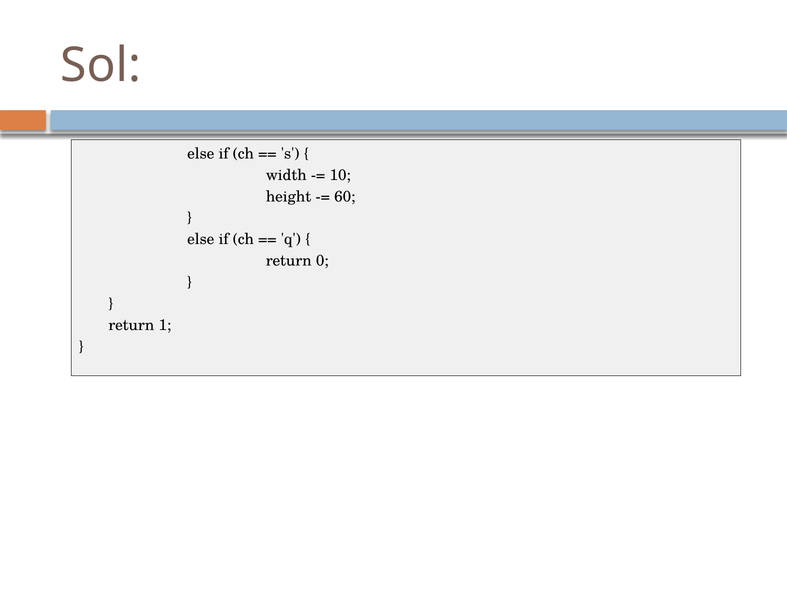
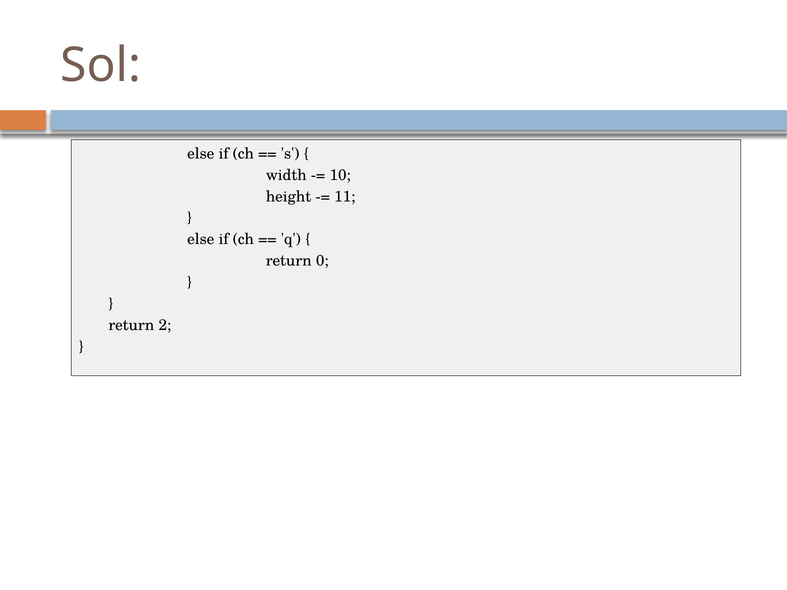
60: 60 -> 11
1: 1 -> 2
